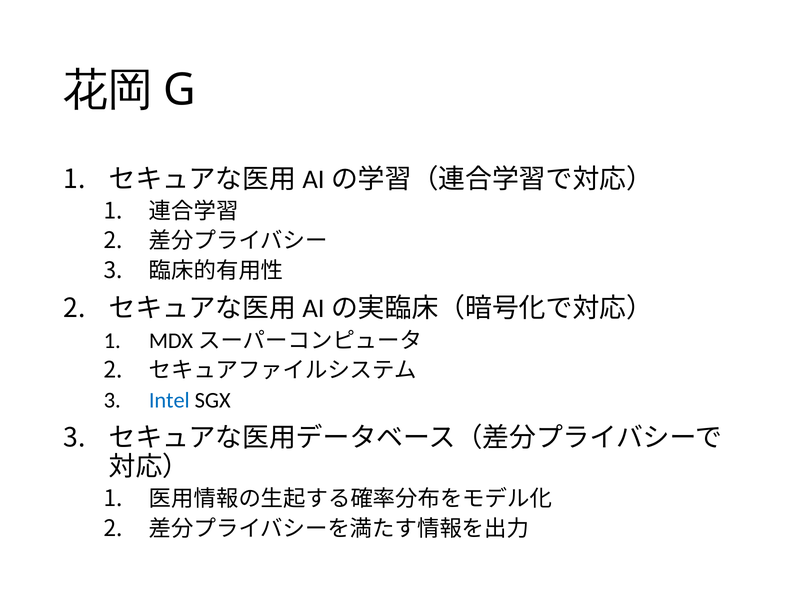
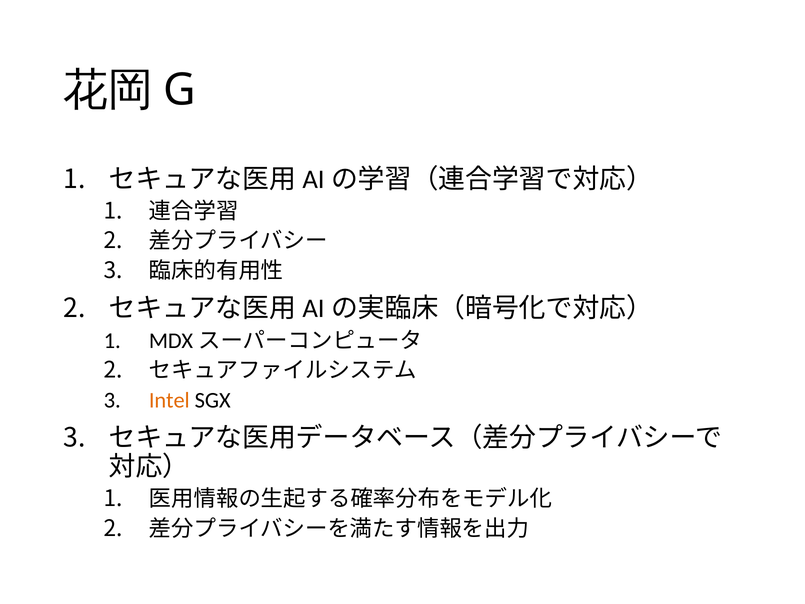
Intel colour: blue -> orange
